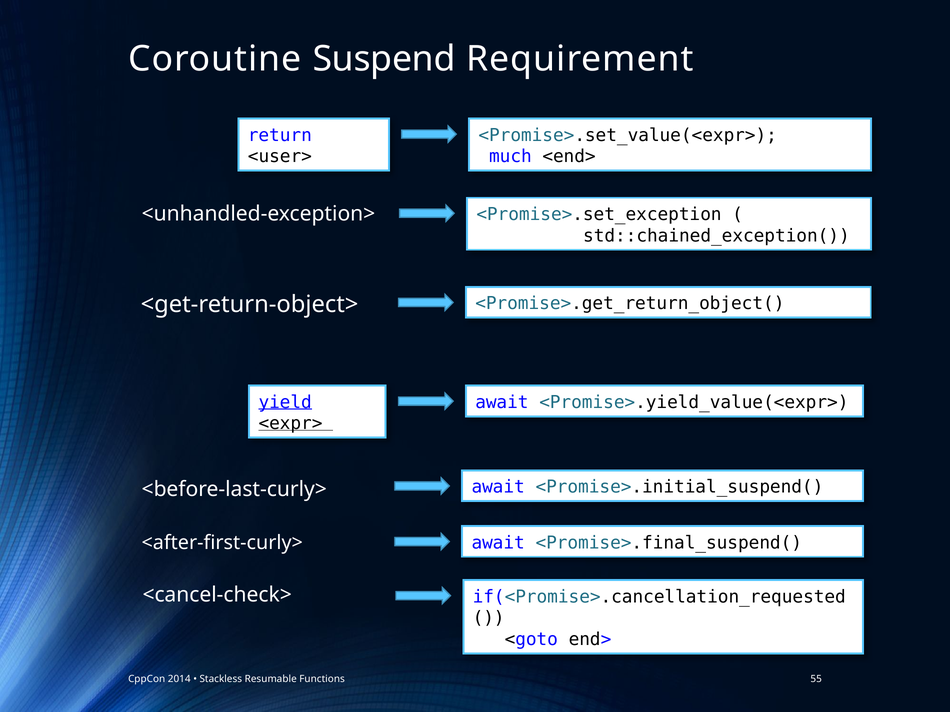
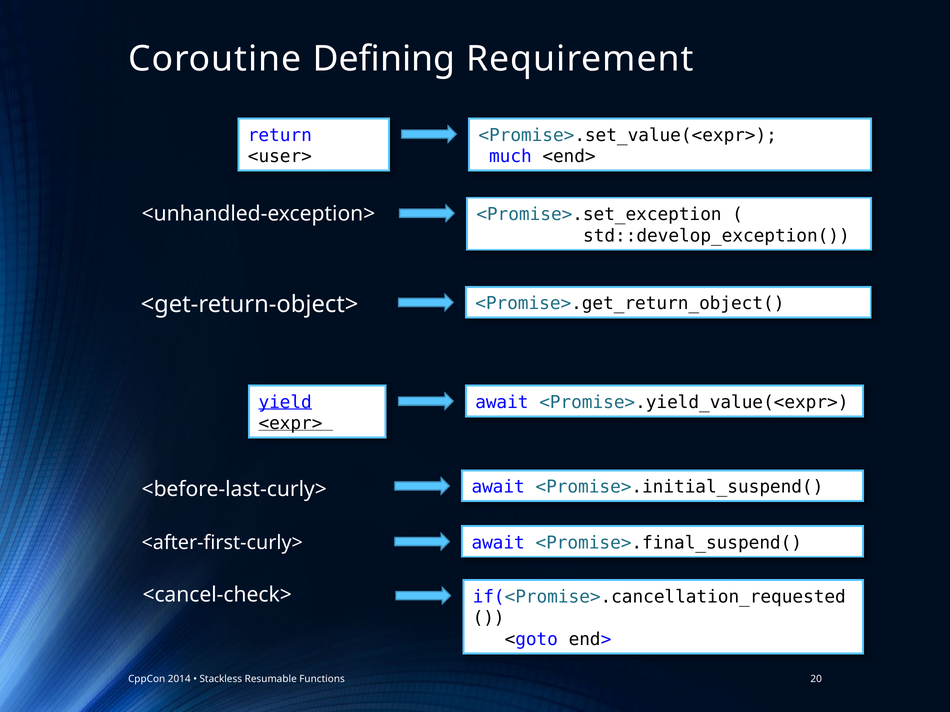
Suspend: Suspend -> Defining
std::chained_exception(: std::chained_exception( -> std::develop_exception(
55: 55 -> 20
